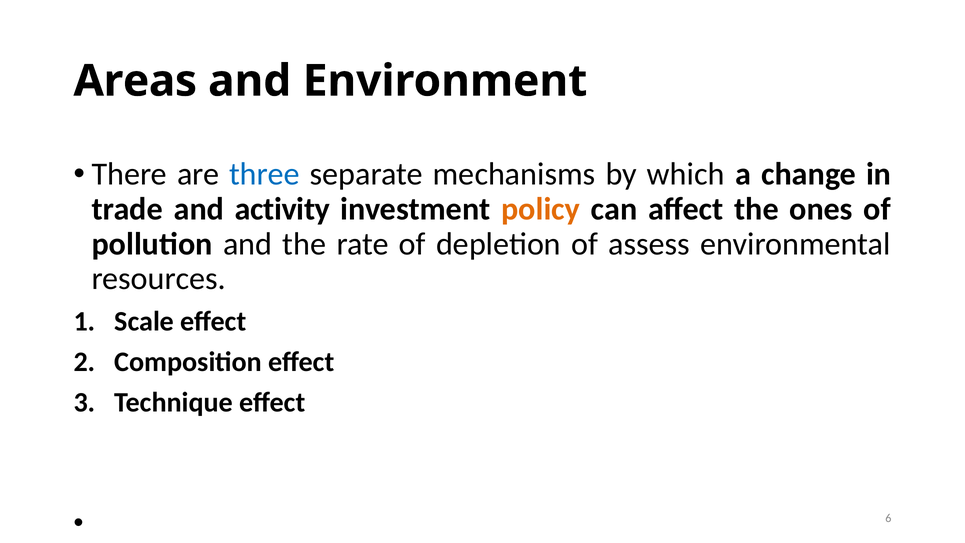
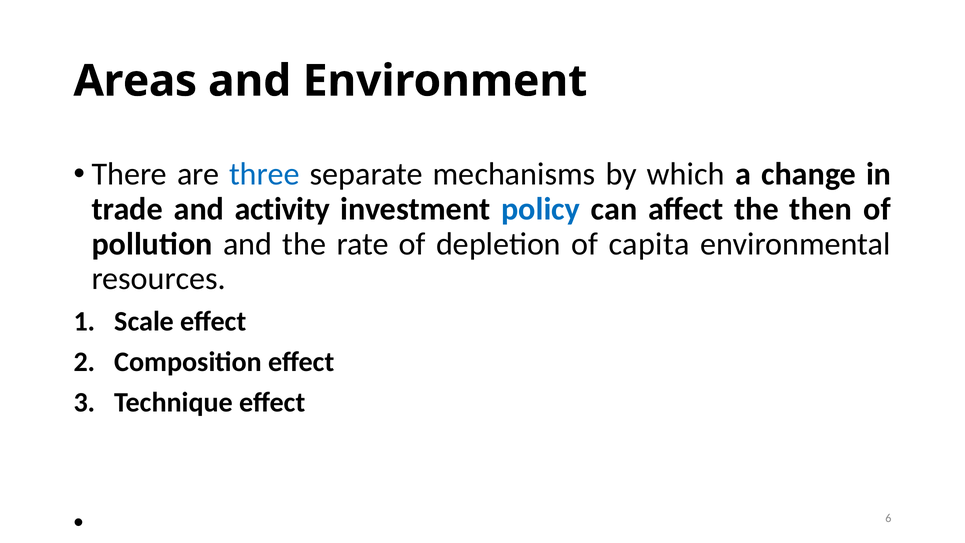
policy colour: orange -> blue
ones: ones -> then
assess: assess -> capita
